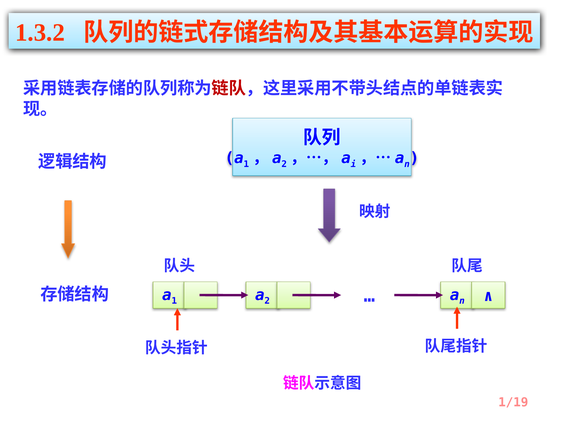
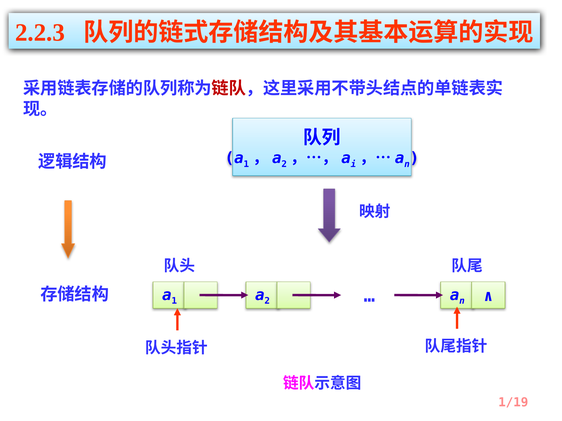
1.3.2: 1.3.2 -> 2.2.3
